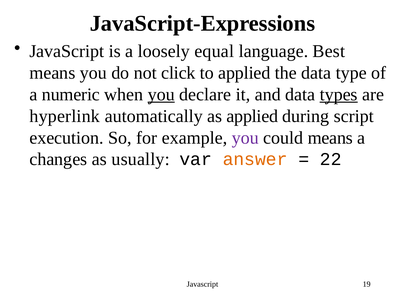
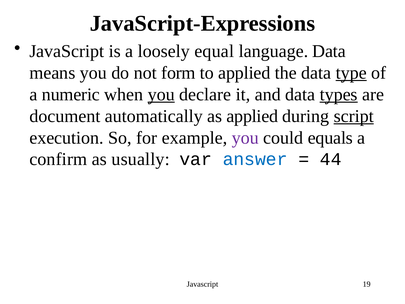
language Best: Best -> Data
click: click -> form
type underline: none -> present
hyperlink: hyperlink -> document
script underline: none -> present
could means: means -> equals
changes: changes -> confirm
answer colour: orange -> blue
22: 22 -> 44
